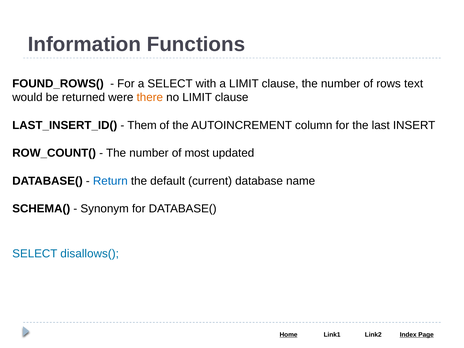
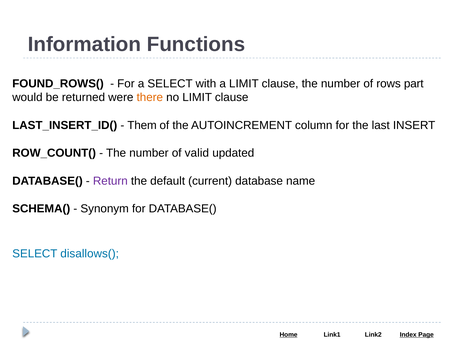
text: text -> part
most: most -> valid
Return colour: blue -> purple
